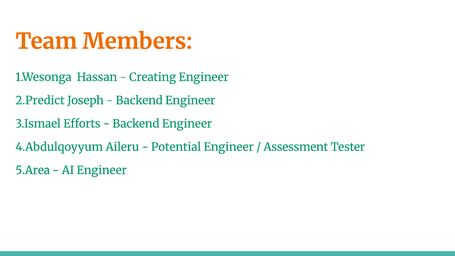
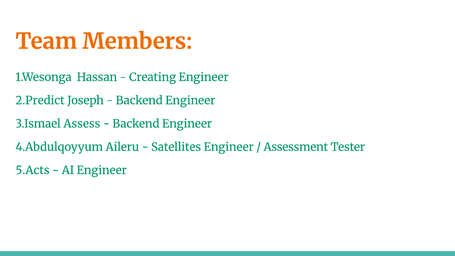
Efforts: Efforts -> Assess
Potential: Potential -> Satellites
5.Area: 5.Area -> 5.Acts
